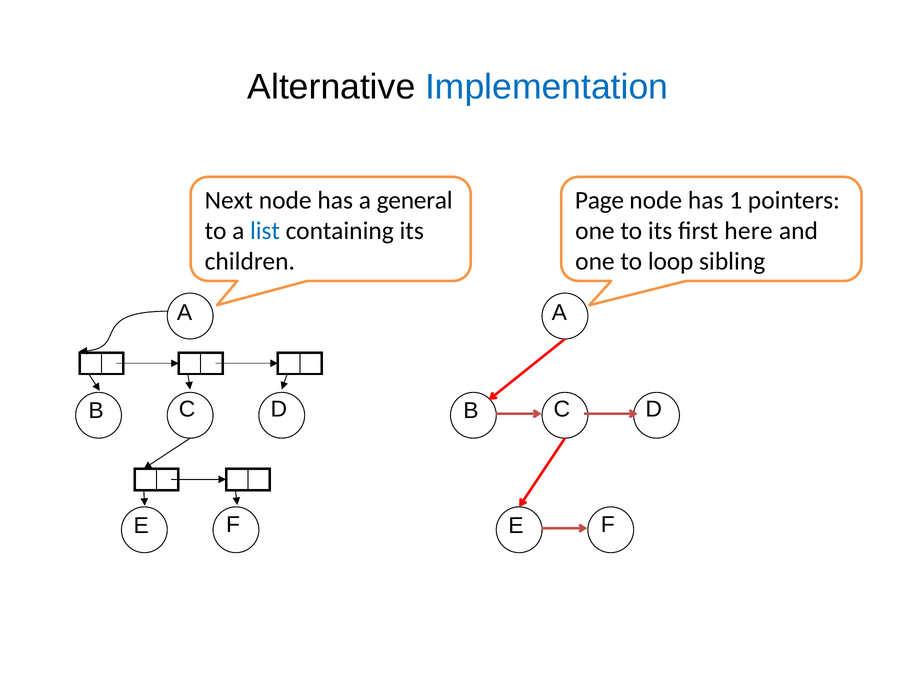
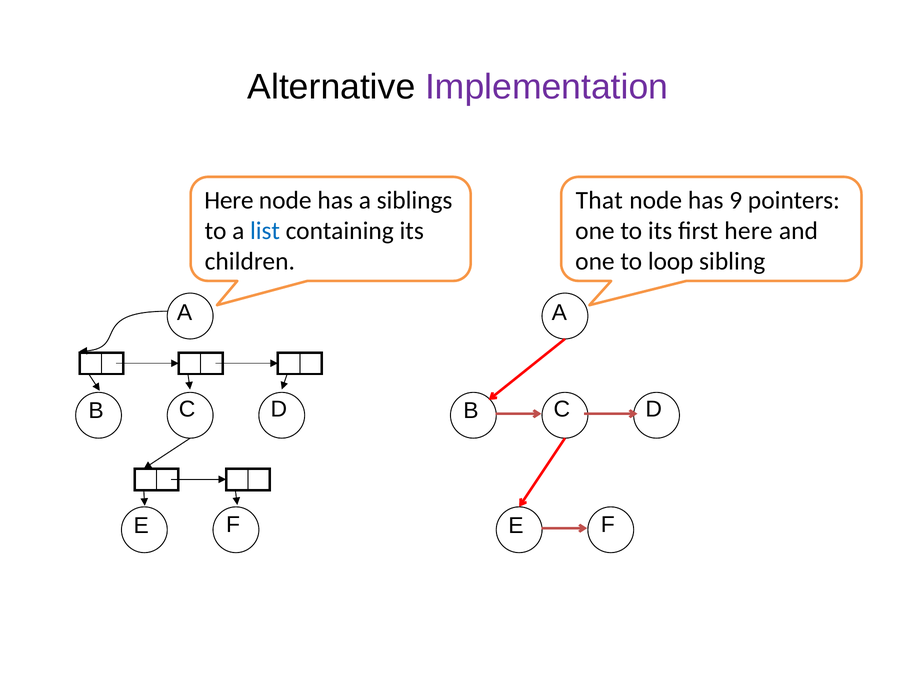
Implementation colour: blue -> purple
Next at (229, 200): Next -> Here
general: general -> siblings
Page: Page -> That
1: 1 -> 9
